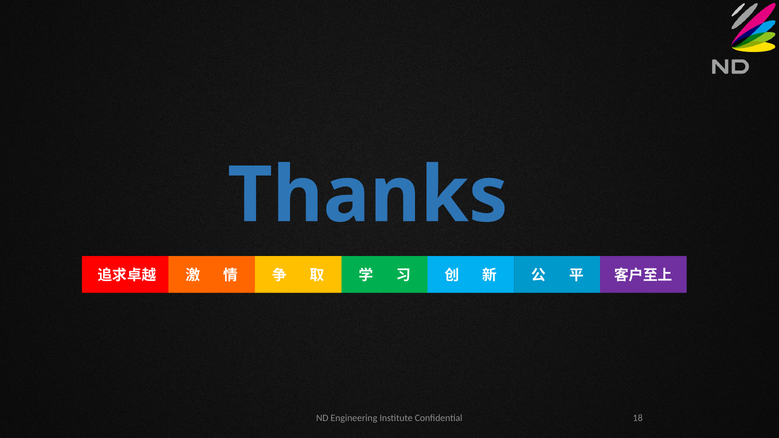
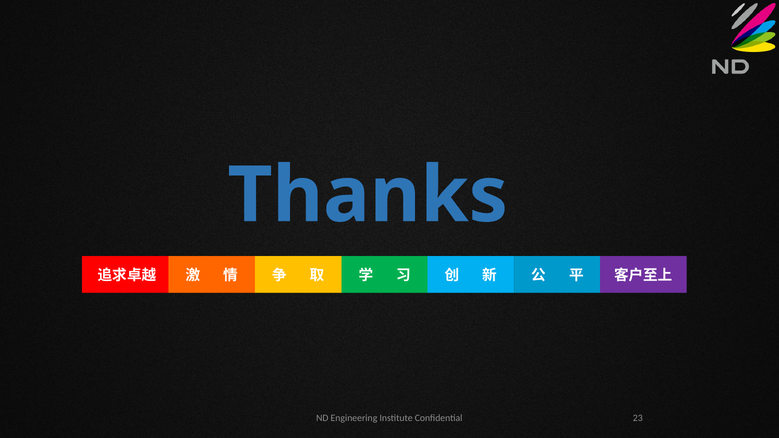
18: 18 -> 23
